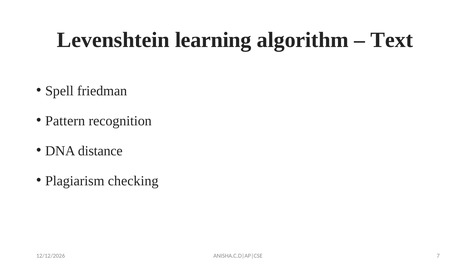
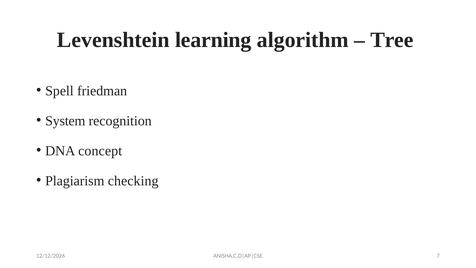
Text: Text -> Tree
Pattern: Pattern -> System
distance: distance -> concept
